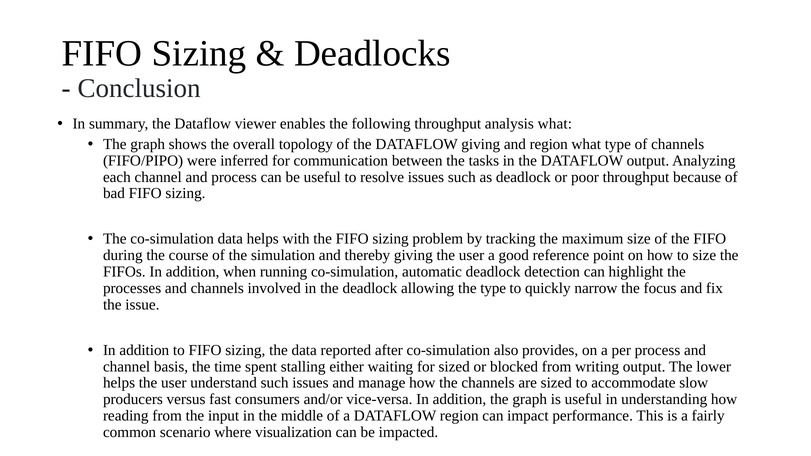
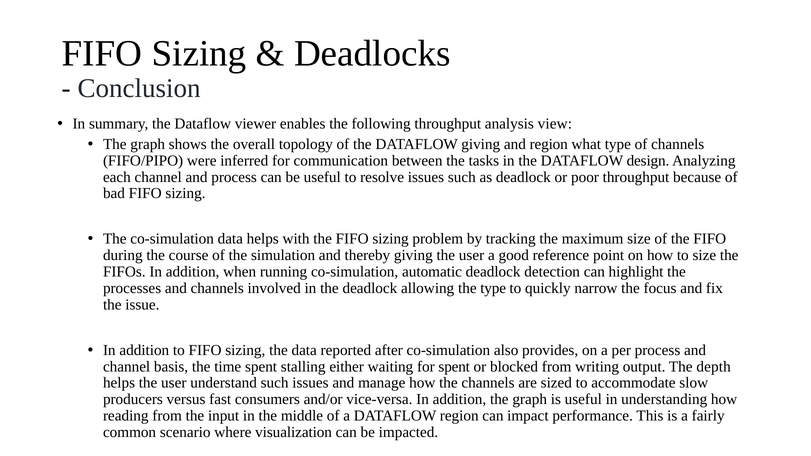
analysis what: what -> view
DATAFLOW output: output -> design
for sized: sized -> spent
lower: lower -> depth
